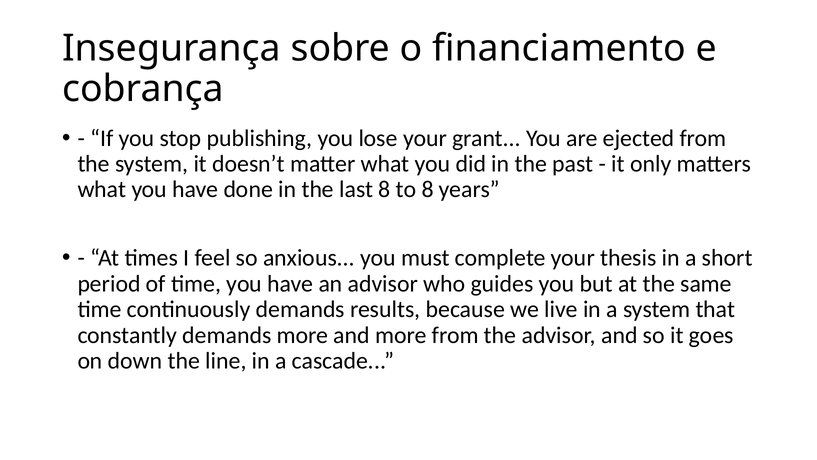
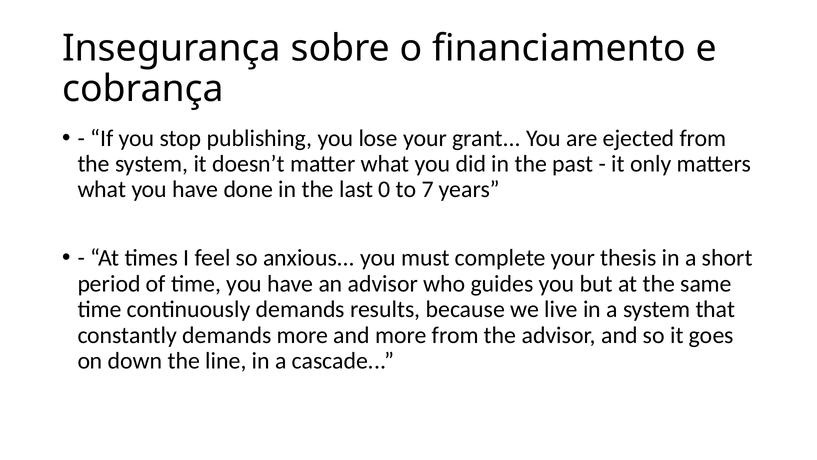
last 8: 8 -> 0
to 8: 8 -> 7
